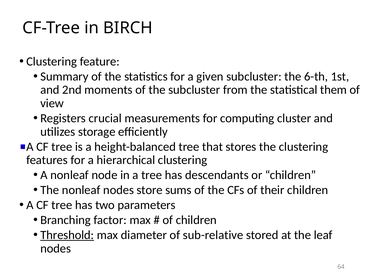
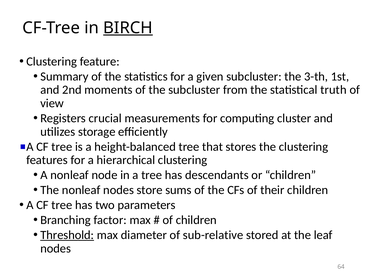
BIRCH underline: none -> present
6-th: 6-th -> 3-th
them: them -> truth
